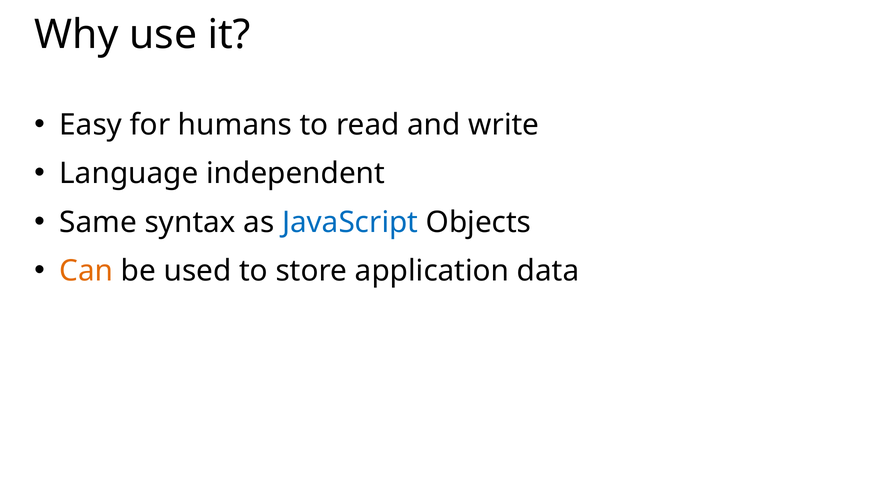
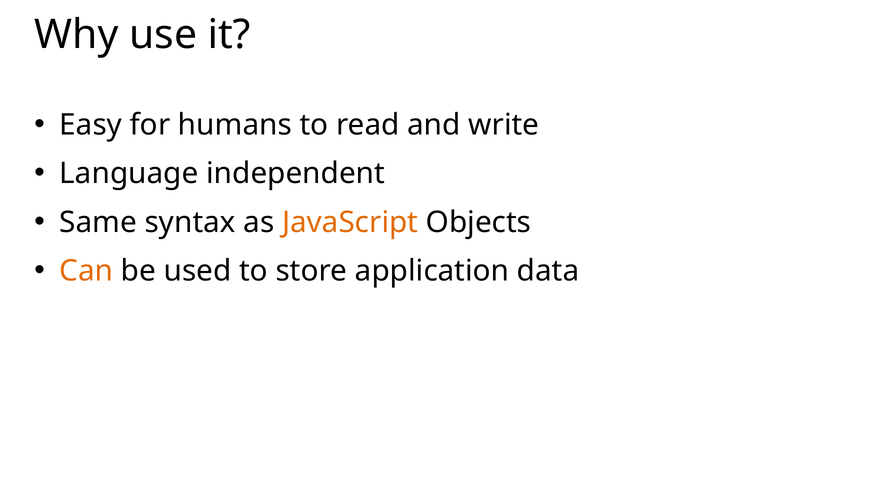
JavaScript colour: blue -> orange
